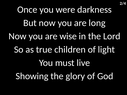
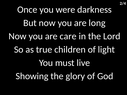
wise: wise -> care
